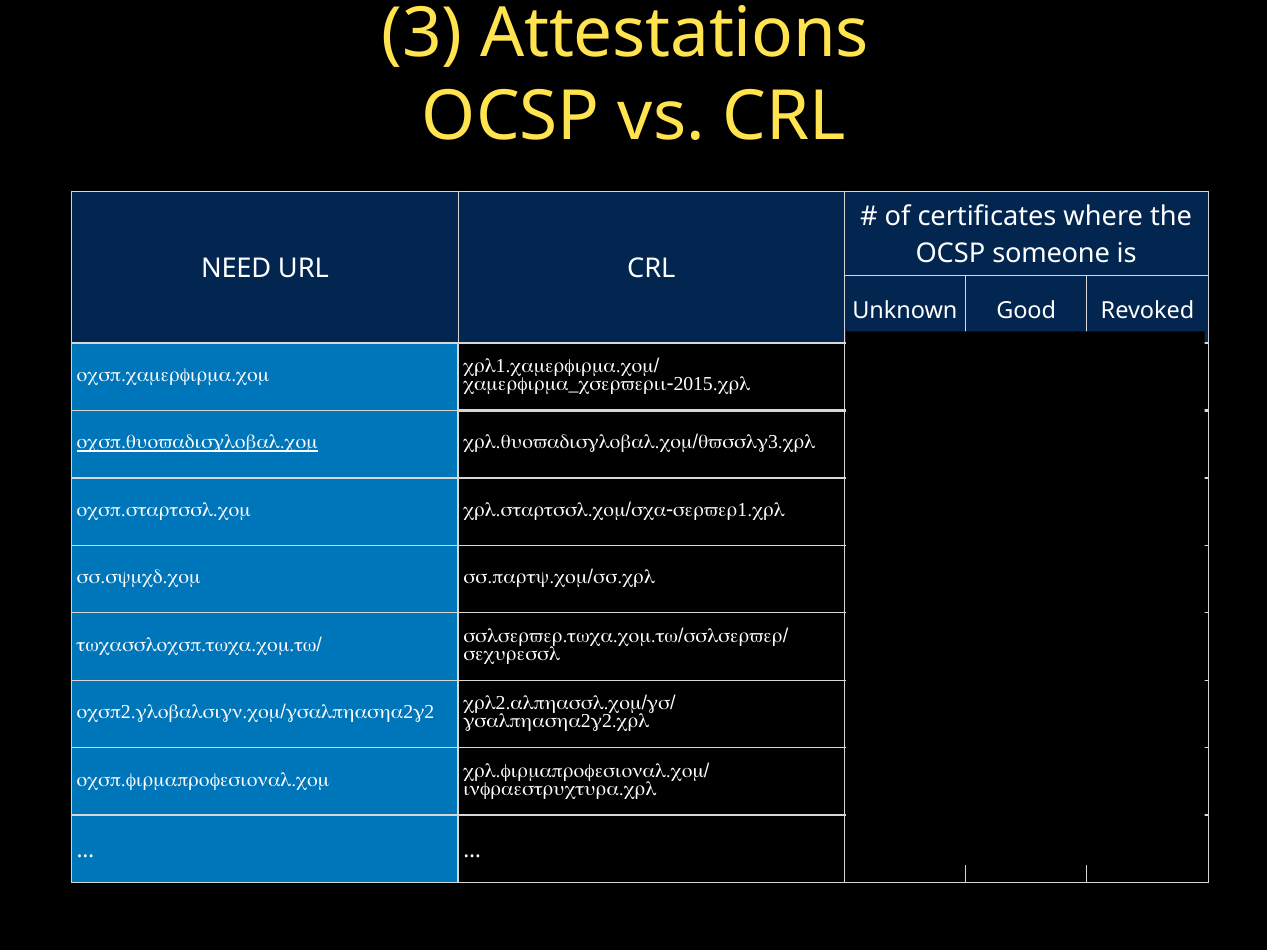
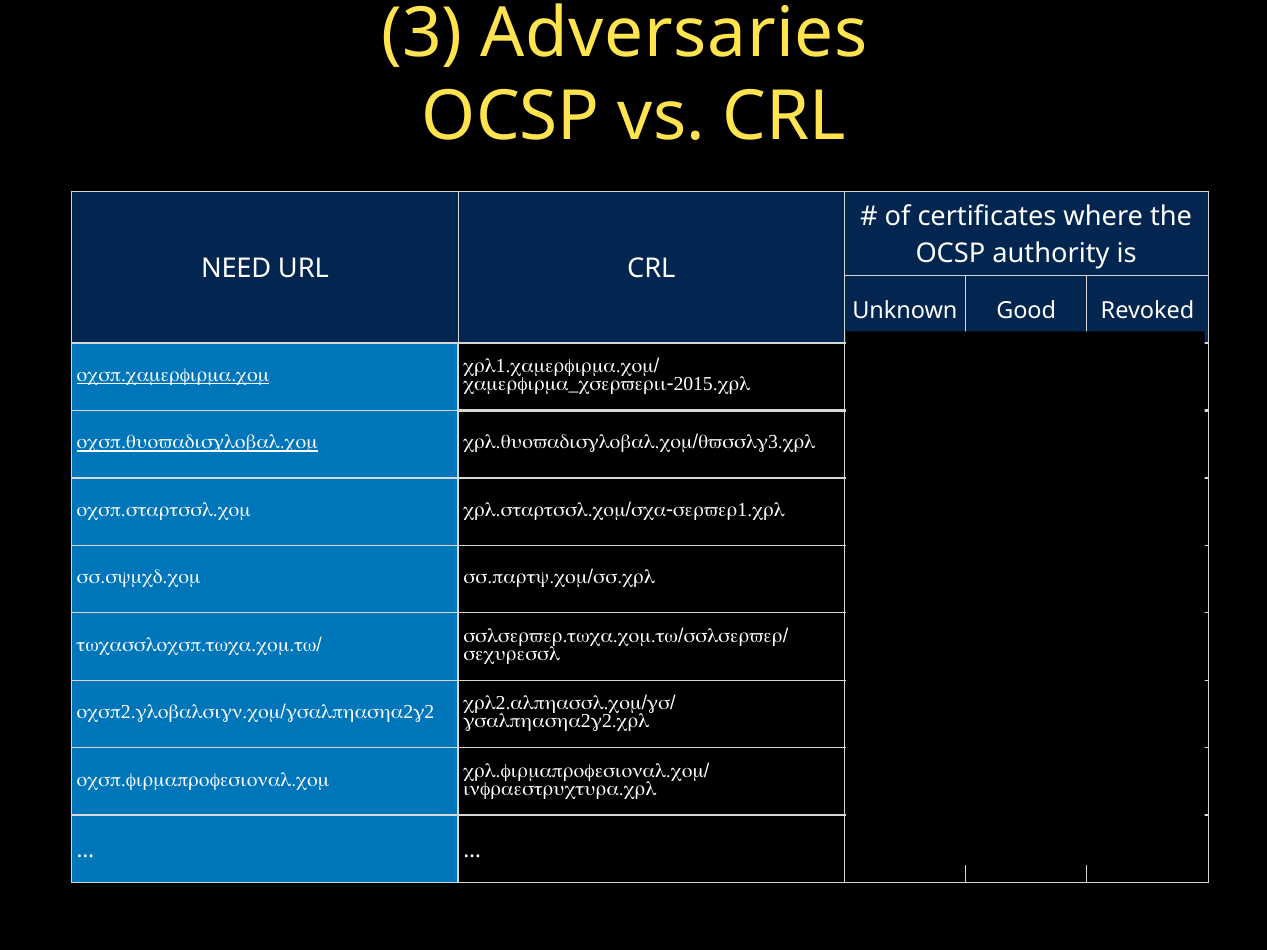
Attestations: Attestations -> Adversaries
someone: someone -> authority
ocsp.camerfirma.com underline: none -> present
